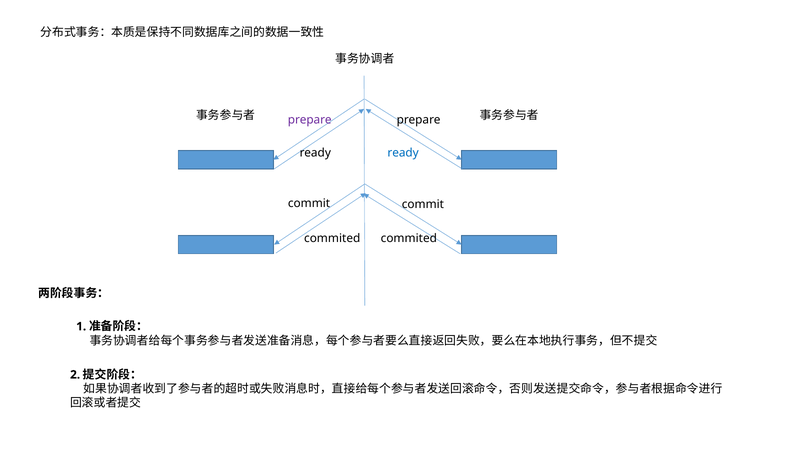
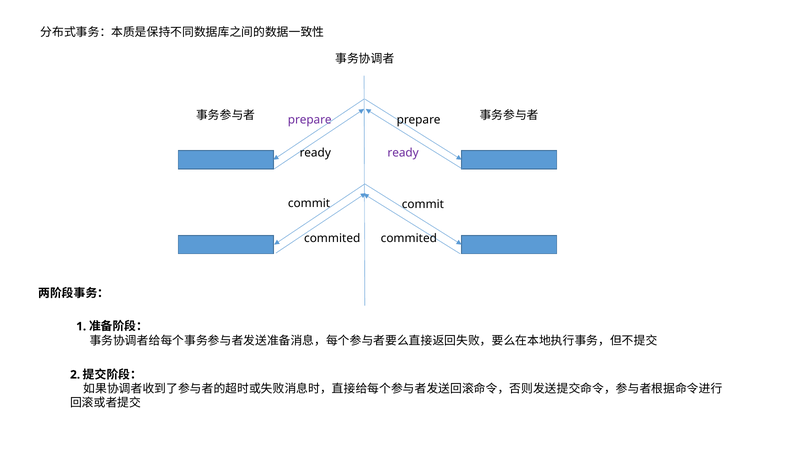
ready at (403, 153) colour: blue -> purple
